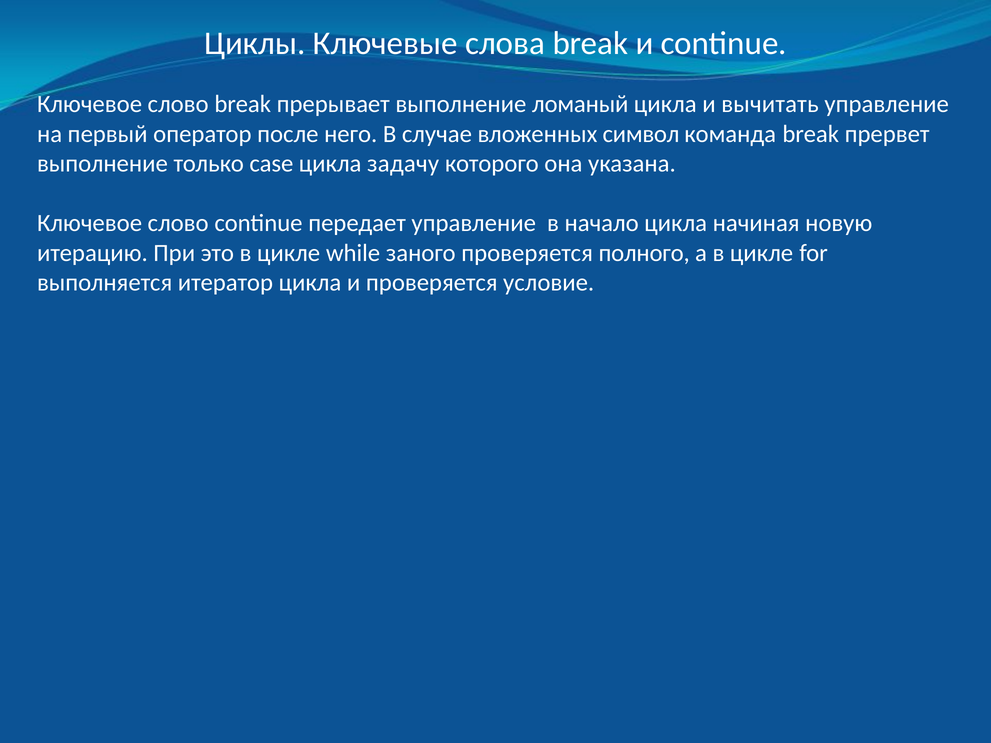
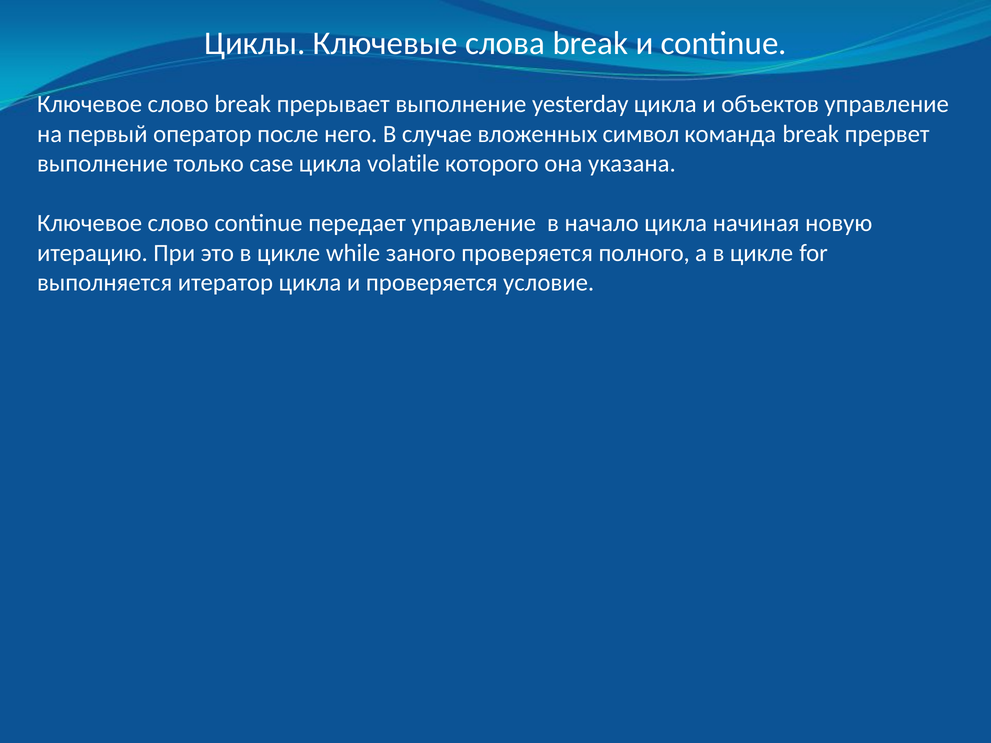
ломаный: ломаный -> yesterday
вычитать: вычитать -> объектов
задачу: задачу -> volatile
